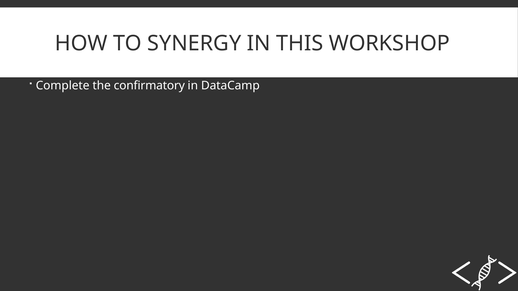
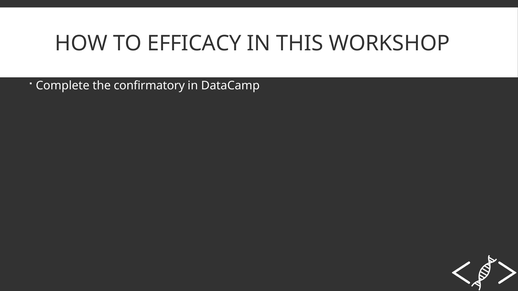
SYNERGY: SYNERGY -> EFFICACY
